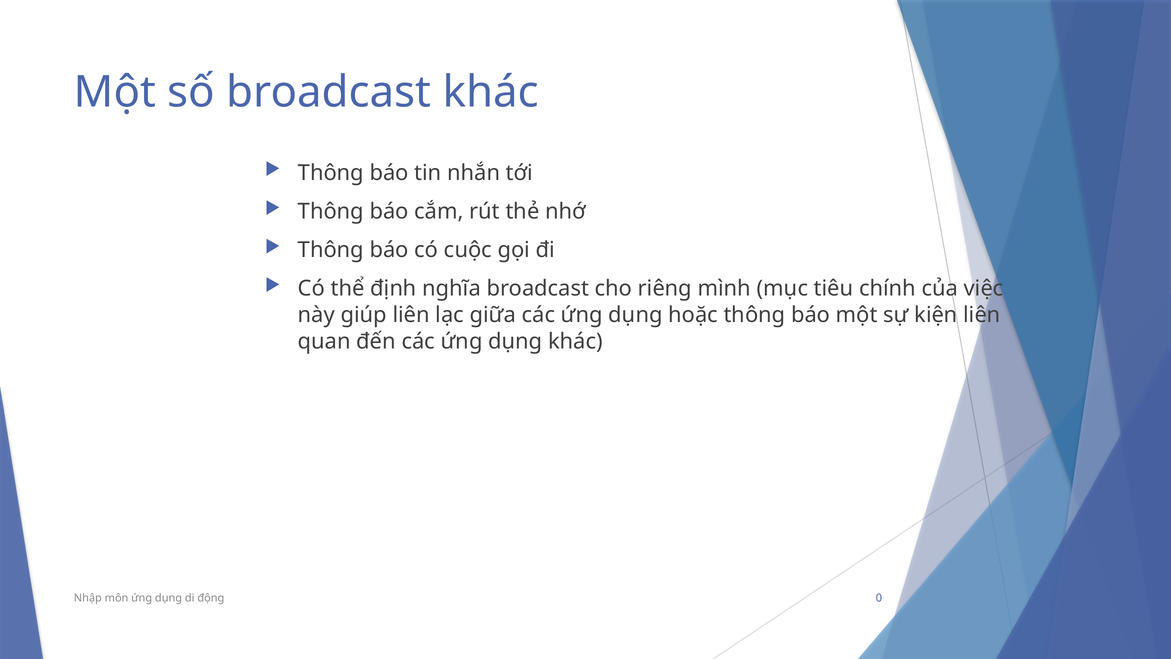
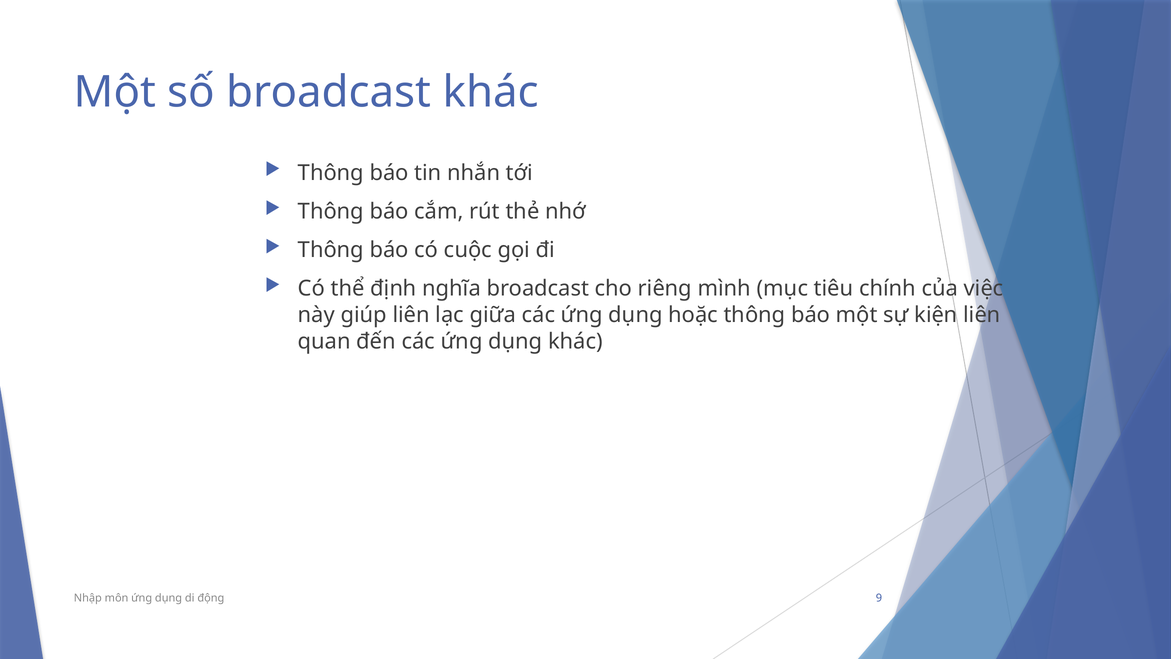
0: 0 -> 9
